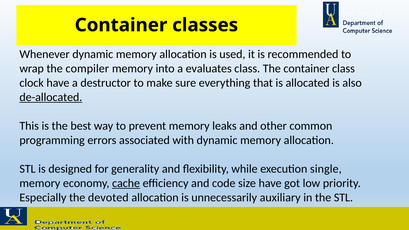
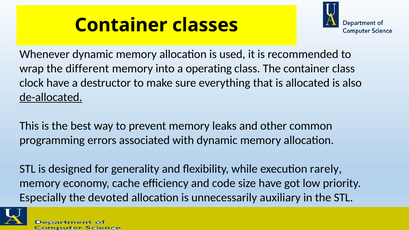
compiler: compiler -> different
evaluates: evaluates -> operating
single: single -> rarely
cache underline: present -> none
